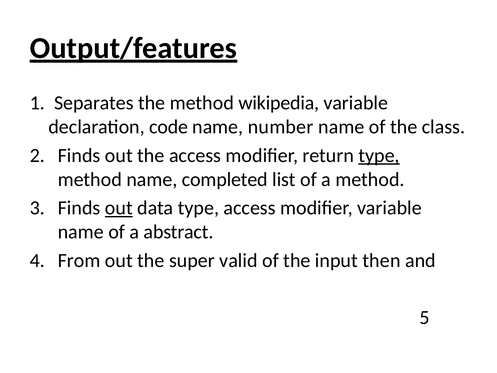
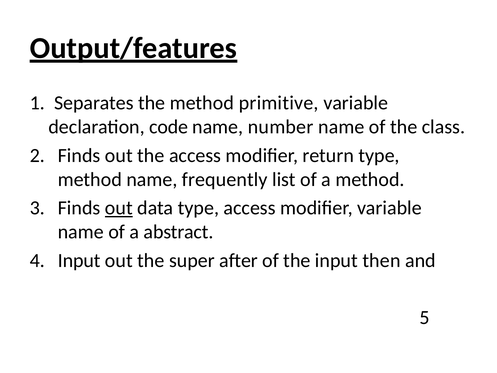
wikipedia: wikipedia -> primitive
type at (379, 155) underline: present -> none
completed: completed -> frequently
From at (79, 260): From -> Input
valid: valid -> after
